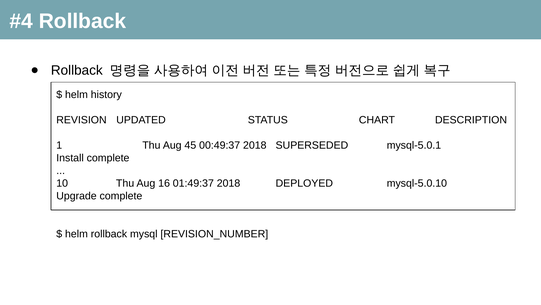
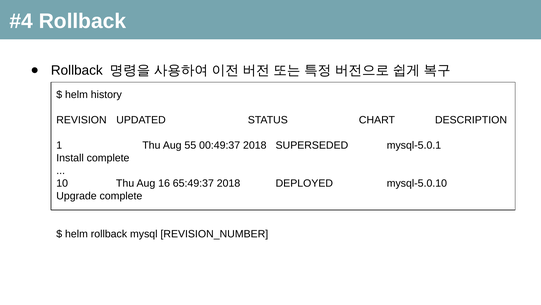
45: 45 -> 55
01:49:37: 01:49:37 -> 65:49:37
